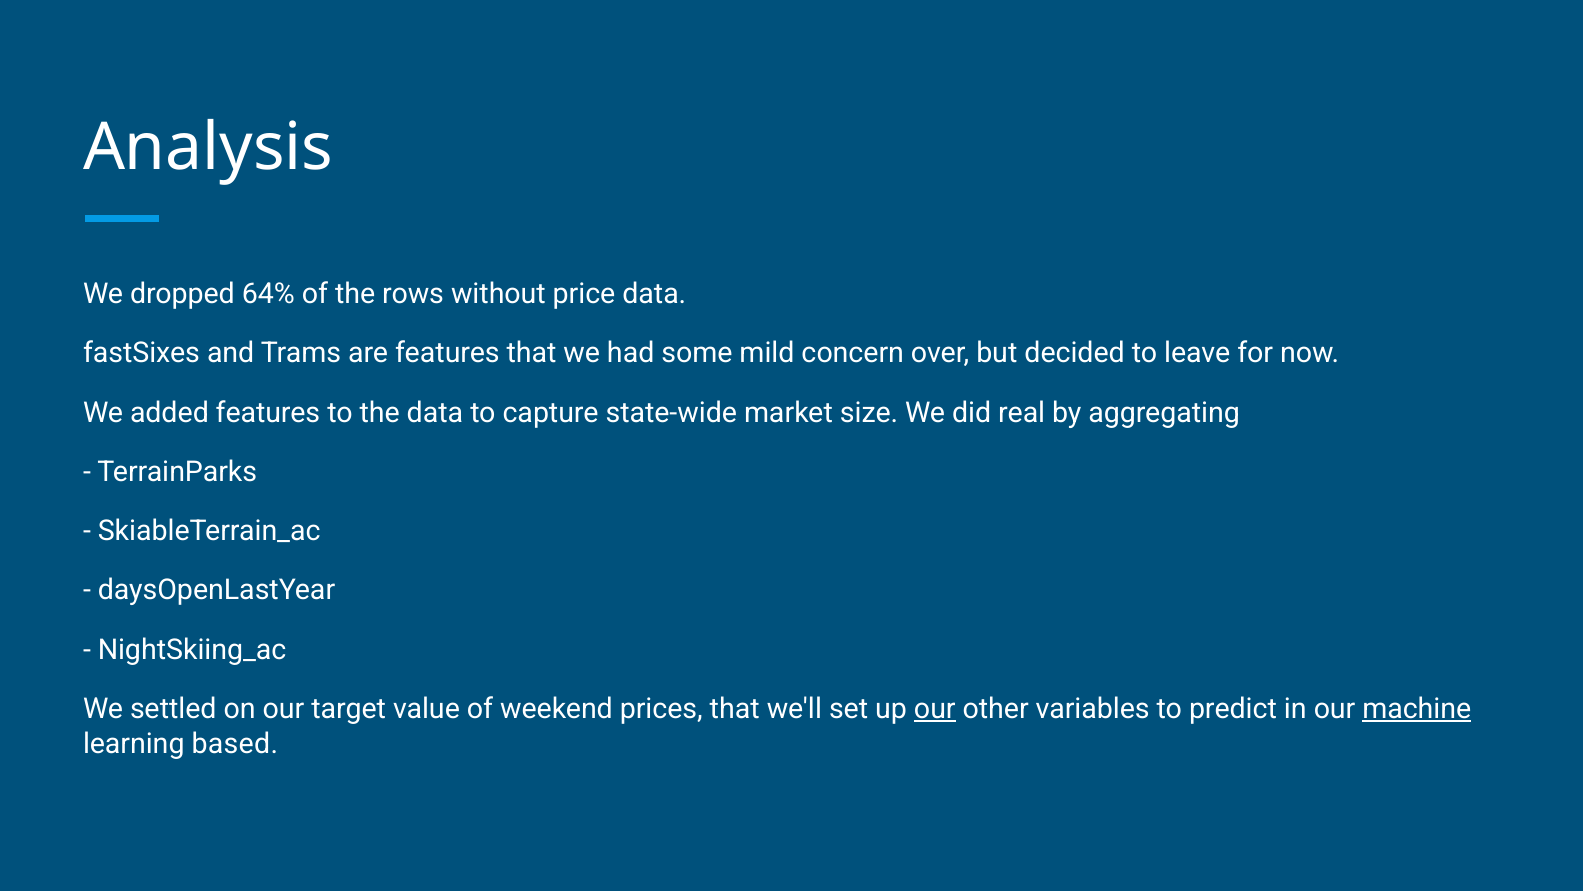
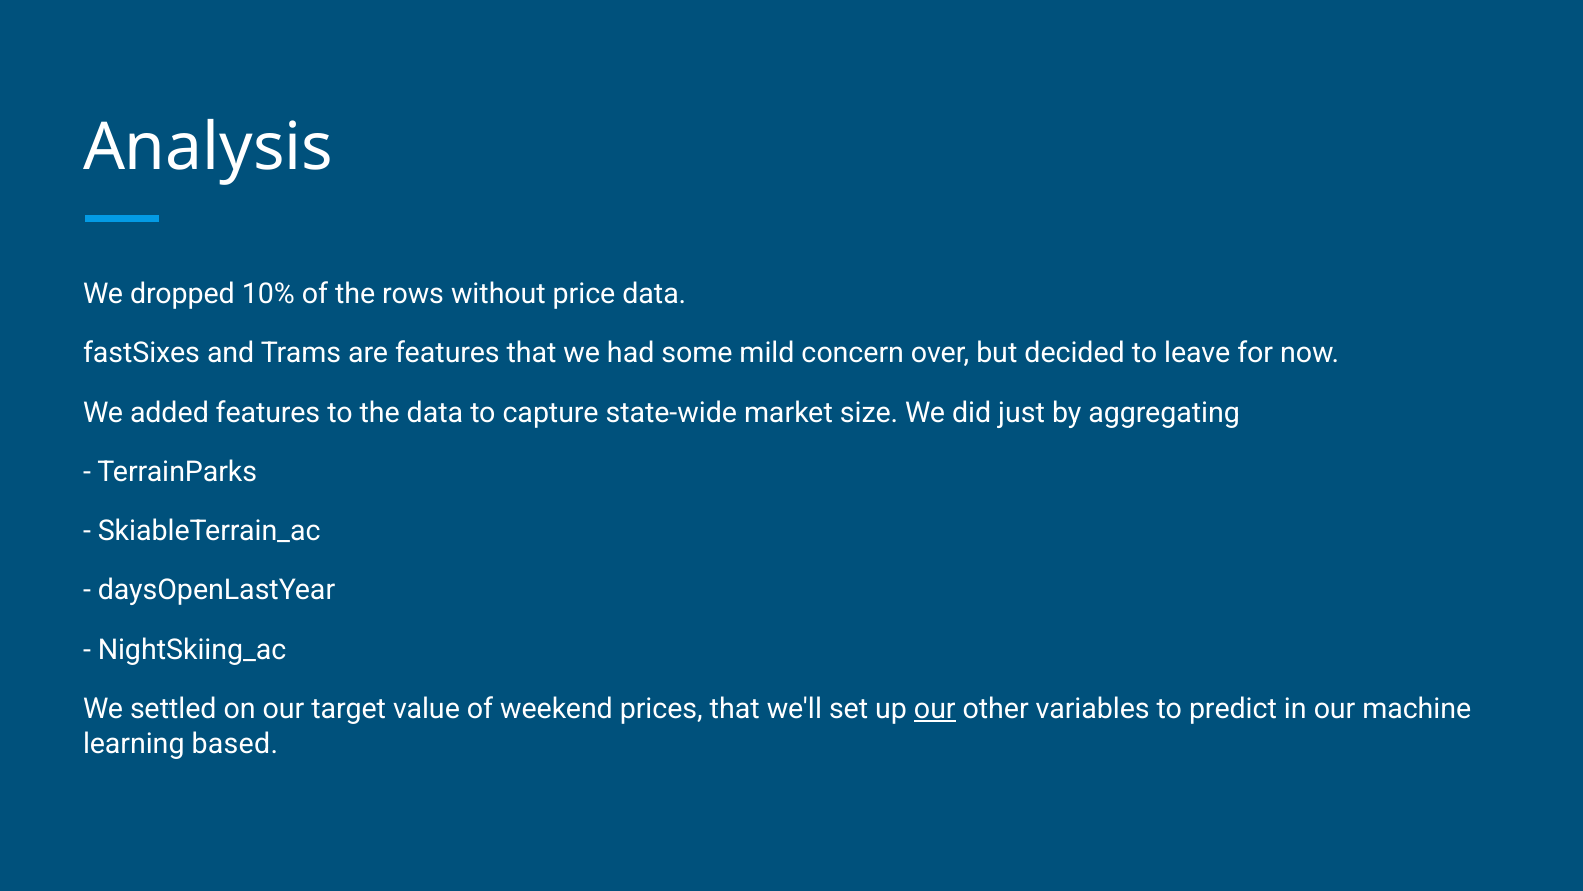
64%: 64% -> 10%
real: real -> just
machine underline: present -> none
